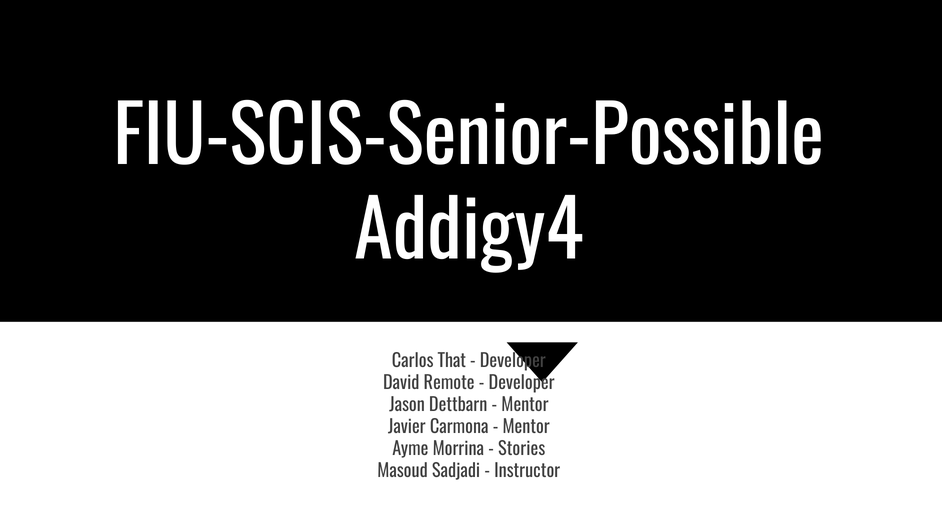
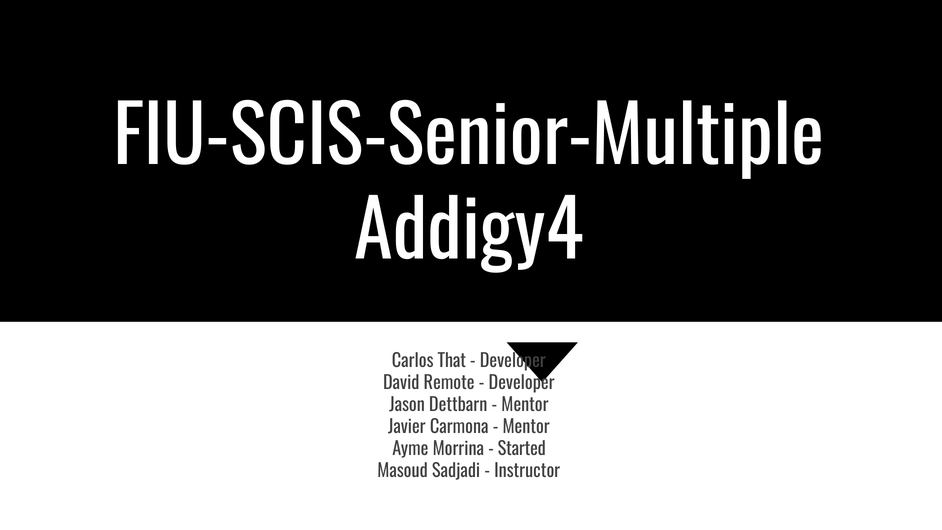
FIU-SCIS-Senior-Possible: FIU-SCIS-Senior-Possible -> FIU-SCIS-Senior-Multiple
Stories: Stories -> Started
